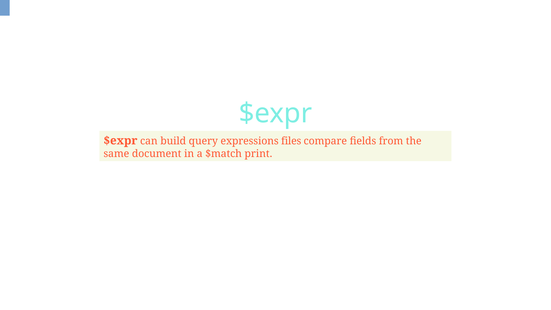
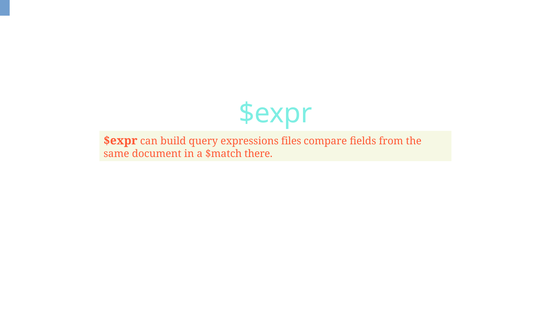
print: print -> there
